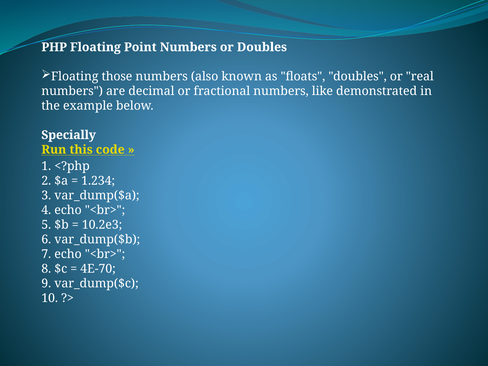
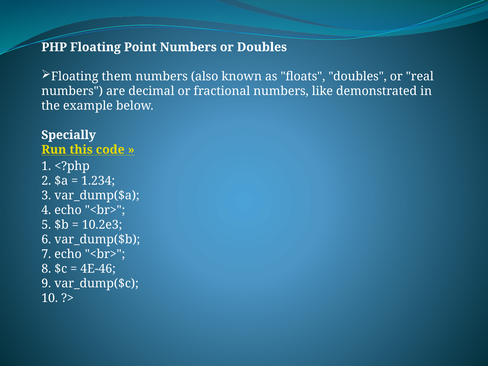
those: those -> them
4E-70: 4E-70 -> 4E-46
